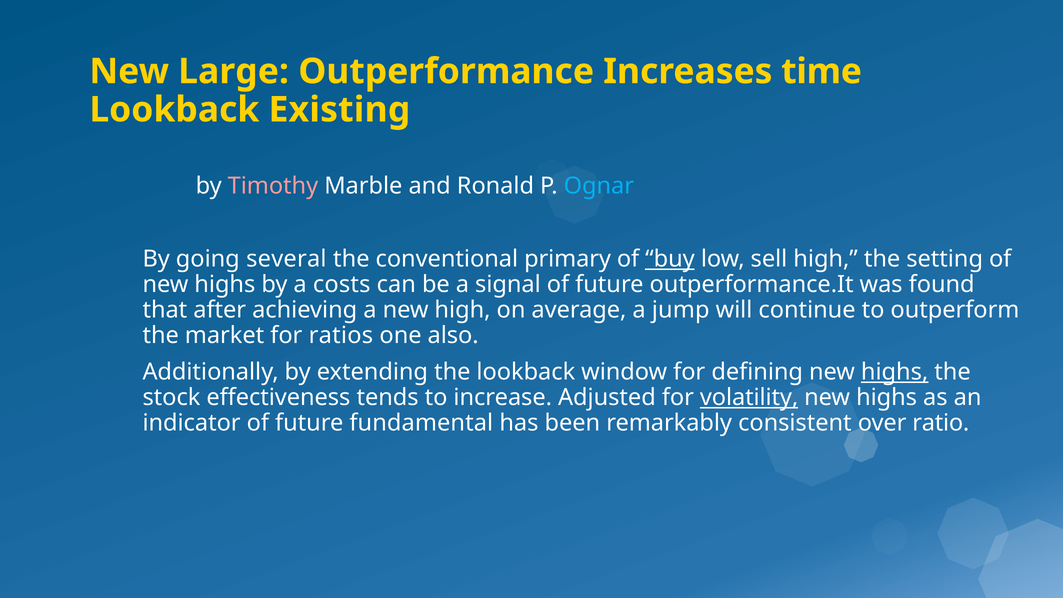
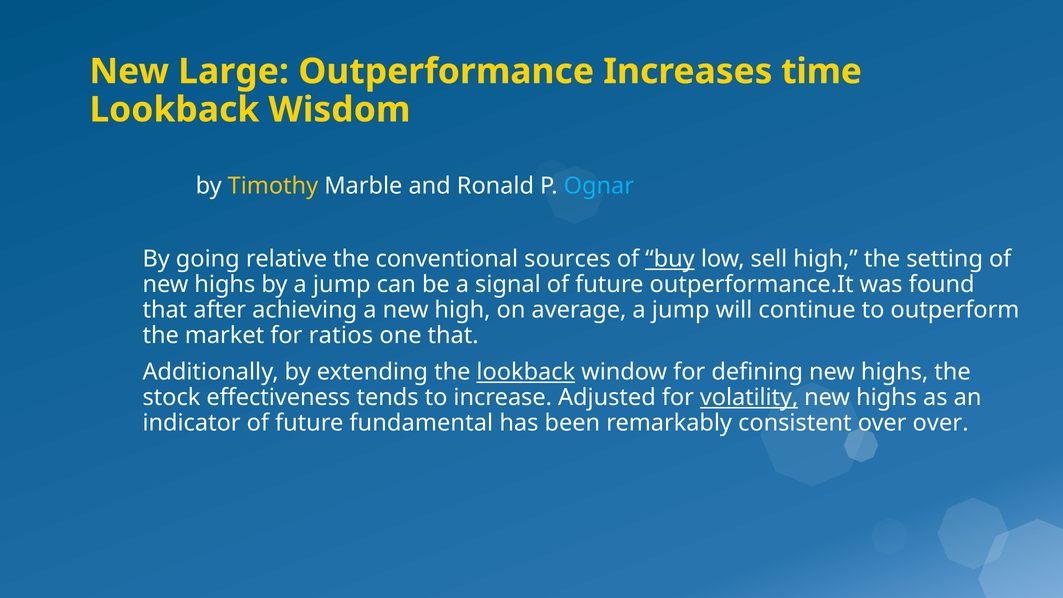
Existing: Existing -> Wisdom
Timothy colour: pink -> yellow
several: several -> relative
primary: primary -> sources
by a costs: costs -> jump
one also: also -> that
lookback at (526, 372) underline: none -> present
highs at (895, 372) underline: present -> none
over ratio: ratio -> over
